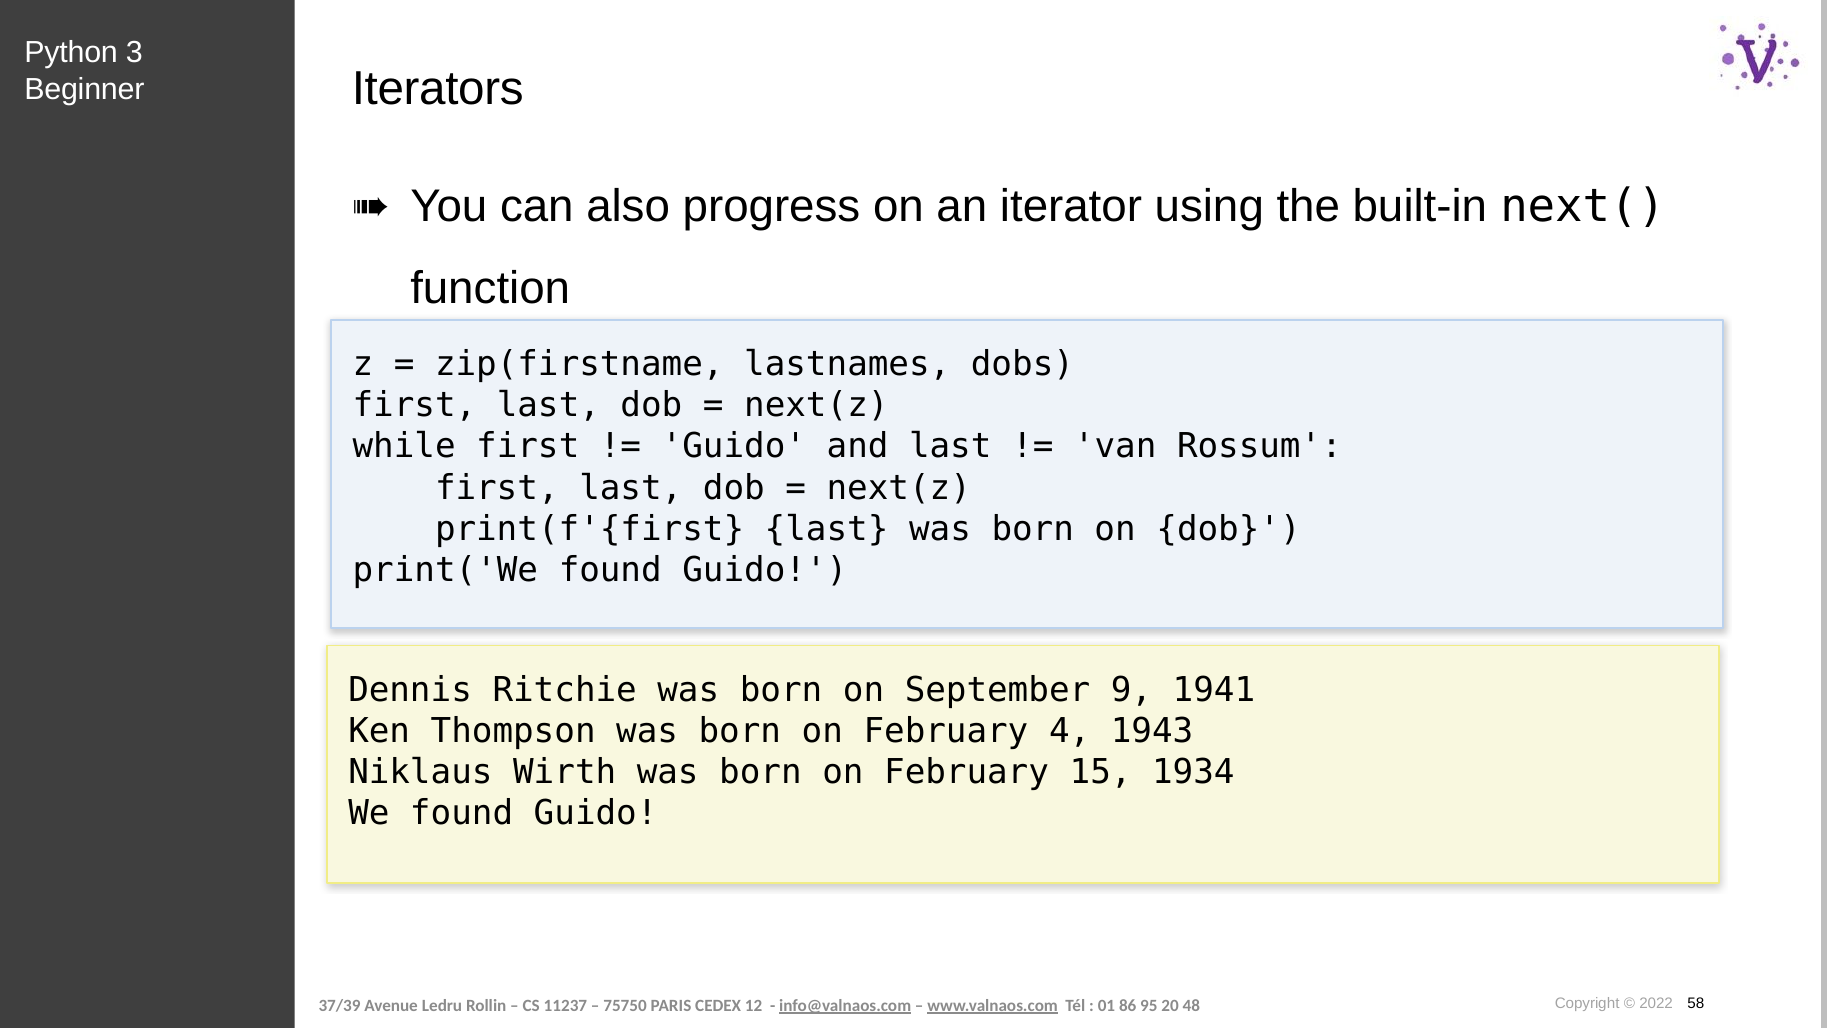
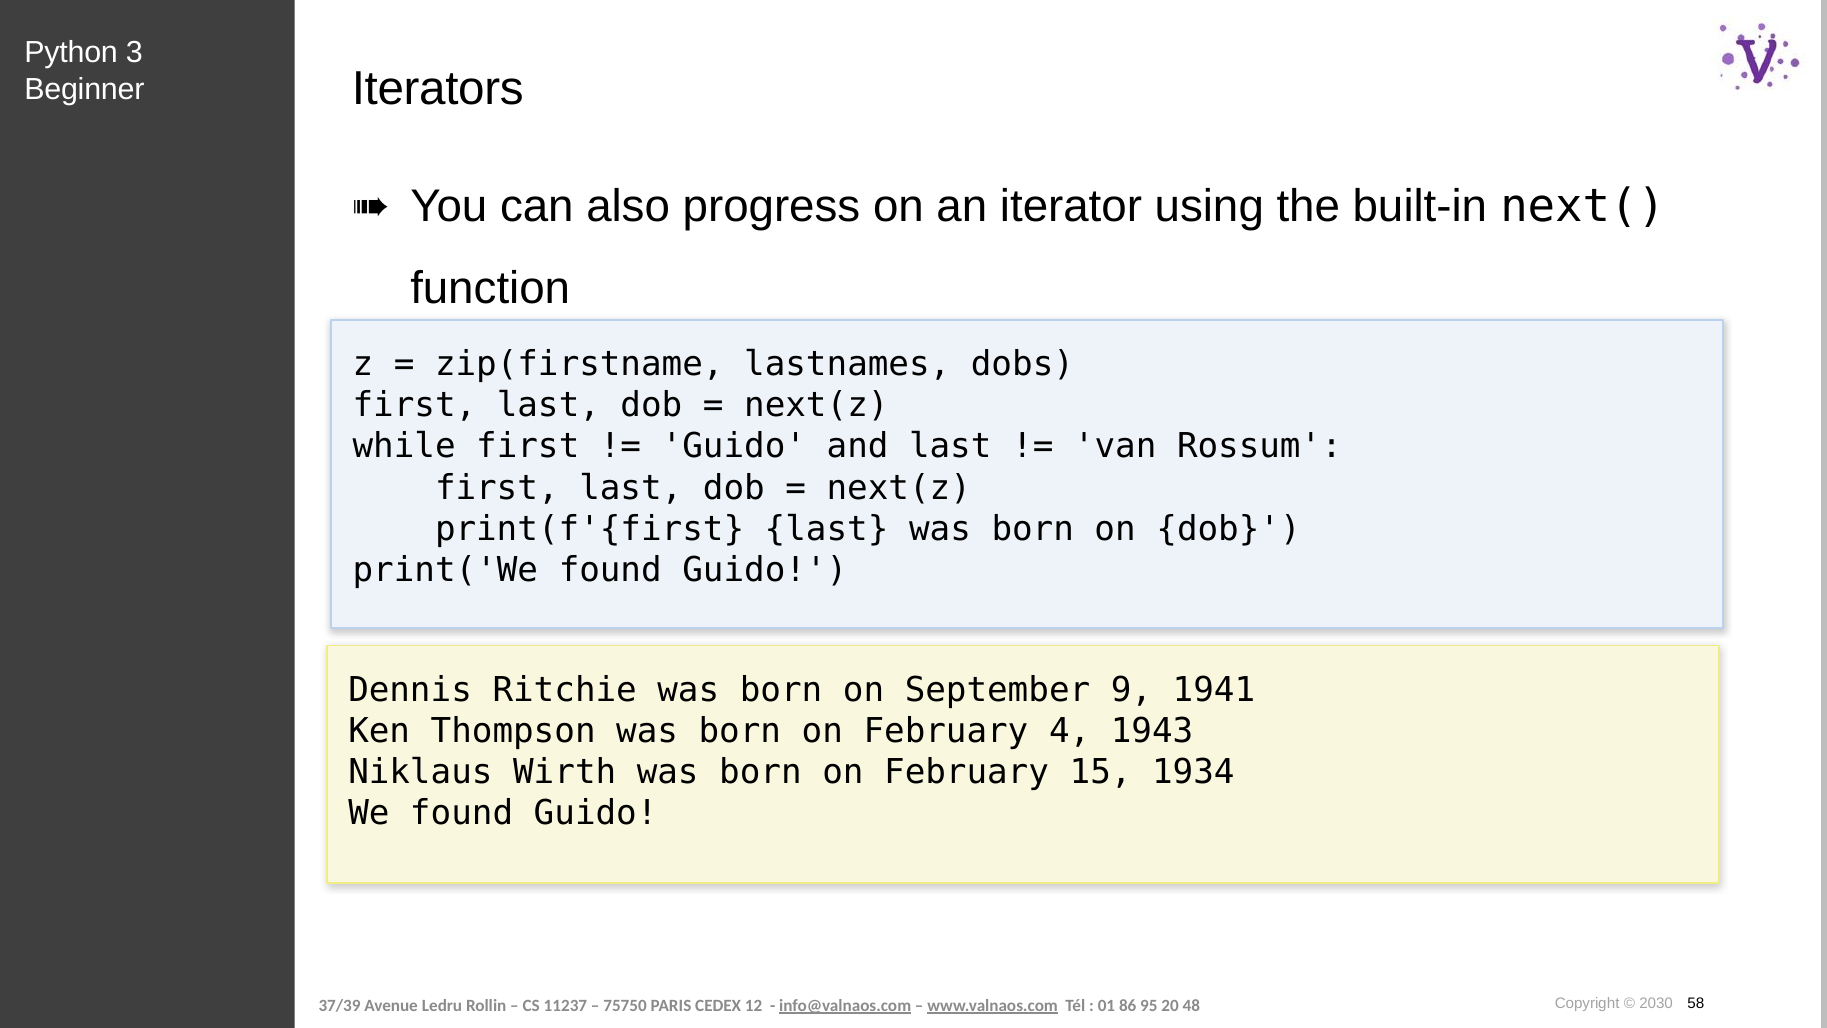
2022: 2022 -> 2030
